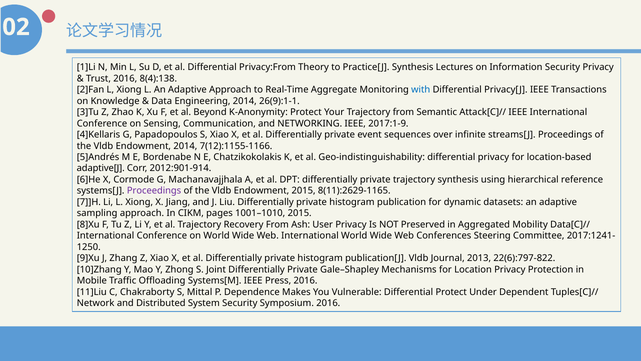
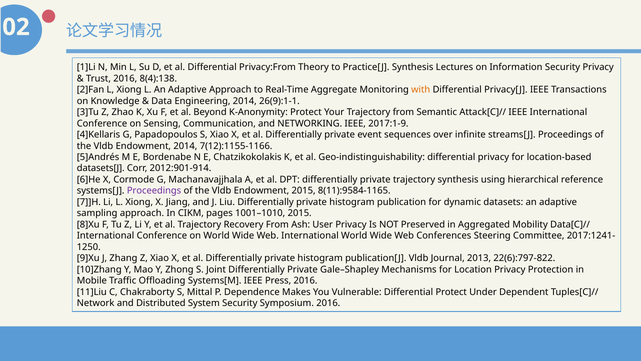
with colour: blue -> orange
adaptive[J: adaptive[J -> datasets[J
8(11):2629-1165: 8(11):2629-1165 -> 8(11):9584-1165
